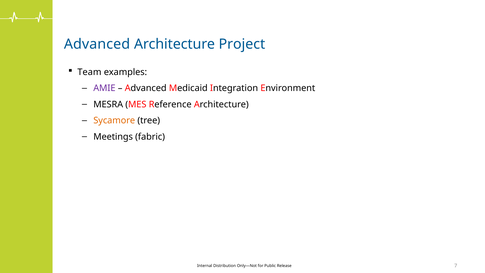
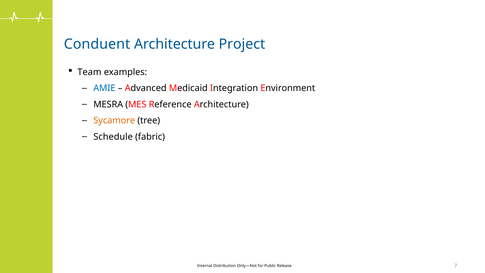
Advanced at (97, 44): Advanced -> Conduent
AMIE colour: purple -> blue
Meetings: Meetings -> Schedule
